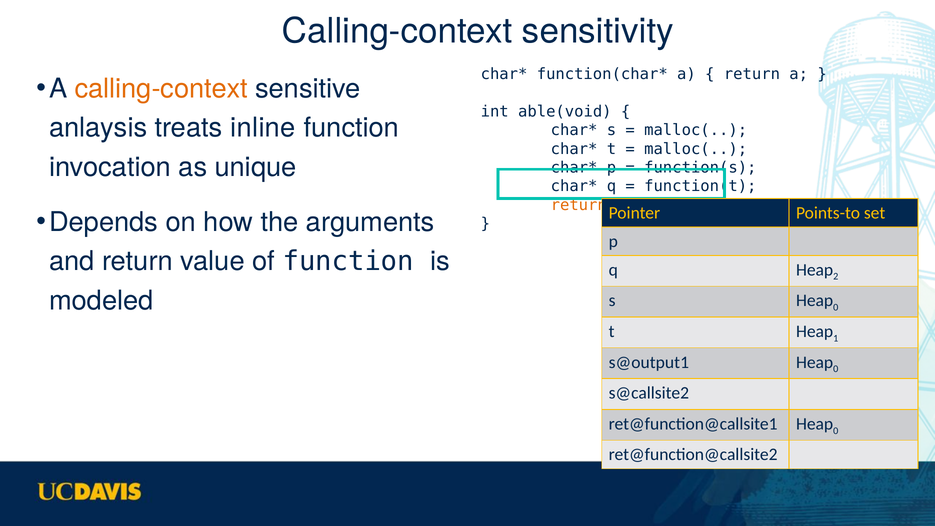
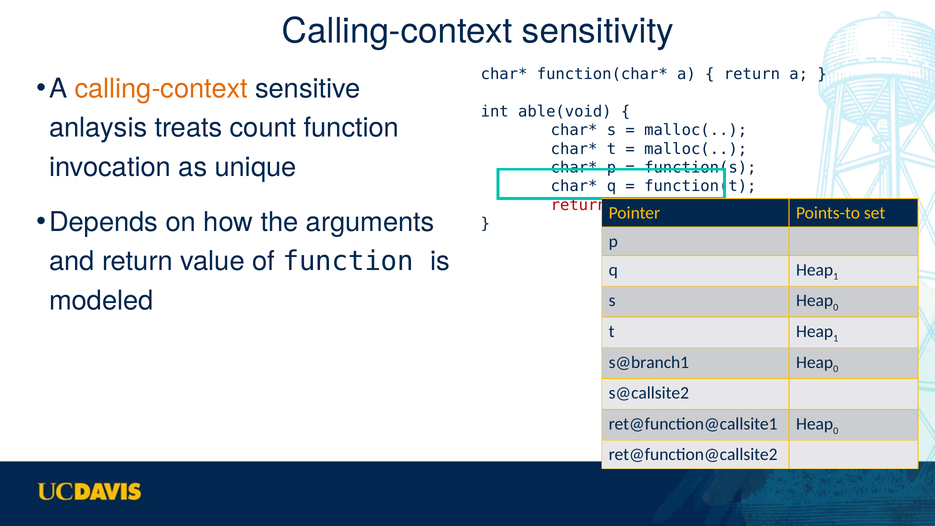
inline: inline -> count
return at (579, 205) colour: orange -> red
2 at (836, 277): 2 -> 1
s@output1: s@output1 -> s@branch1
